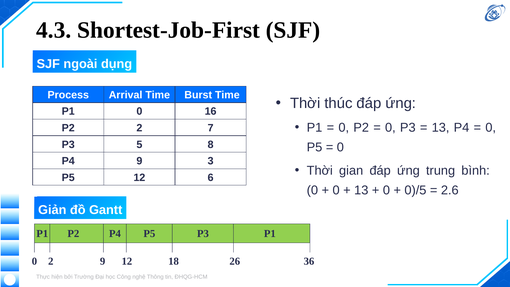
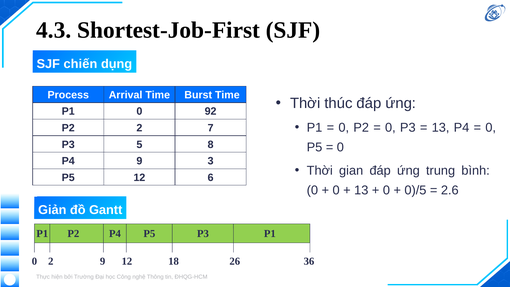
ngoài: ngoài -> chiến
16: 16 -> 92
